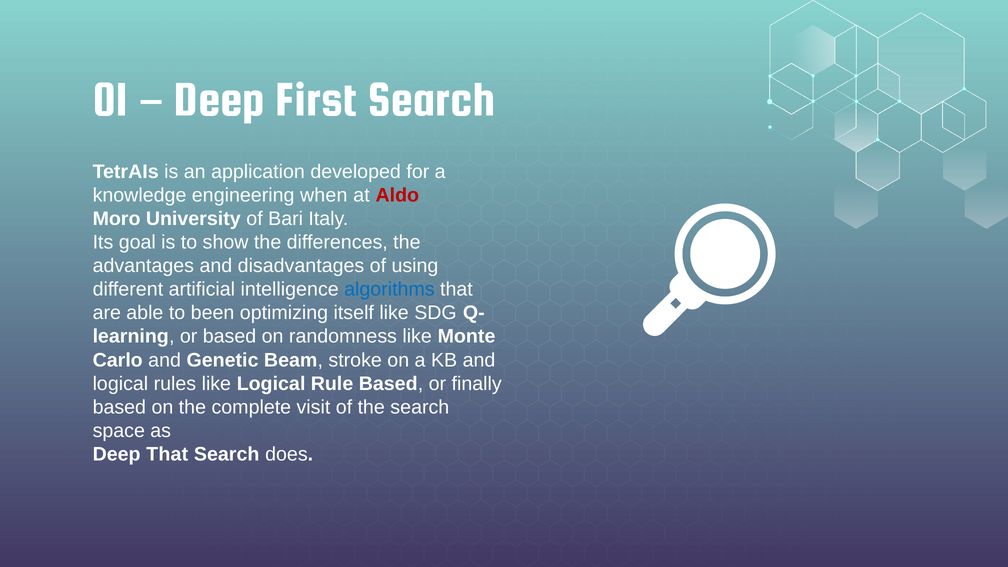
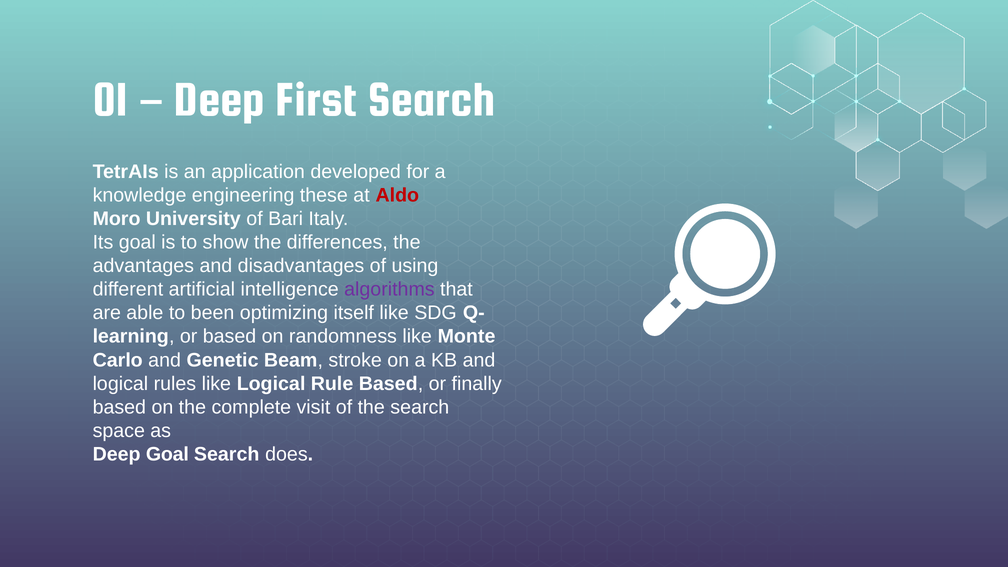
when: when -> these
algorithms colour: blue -> purple
Deep That: That -> Goal
